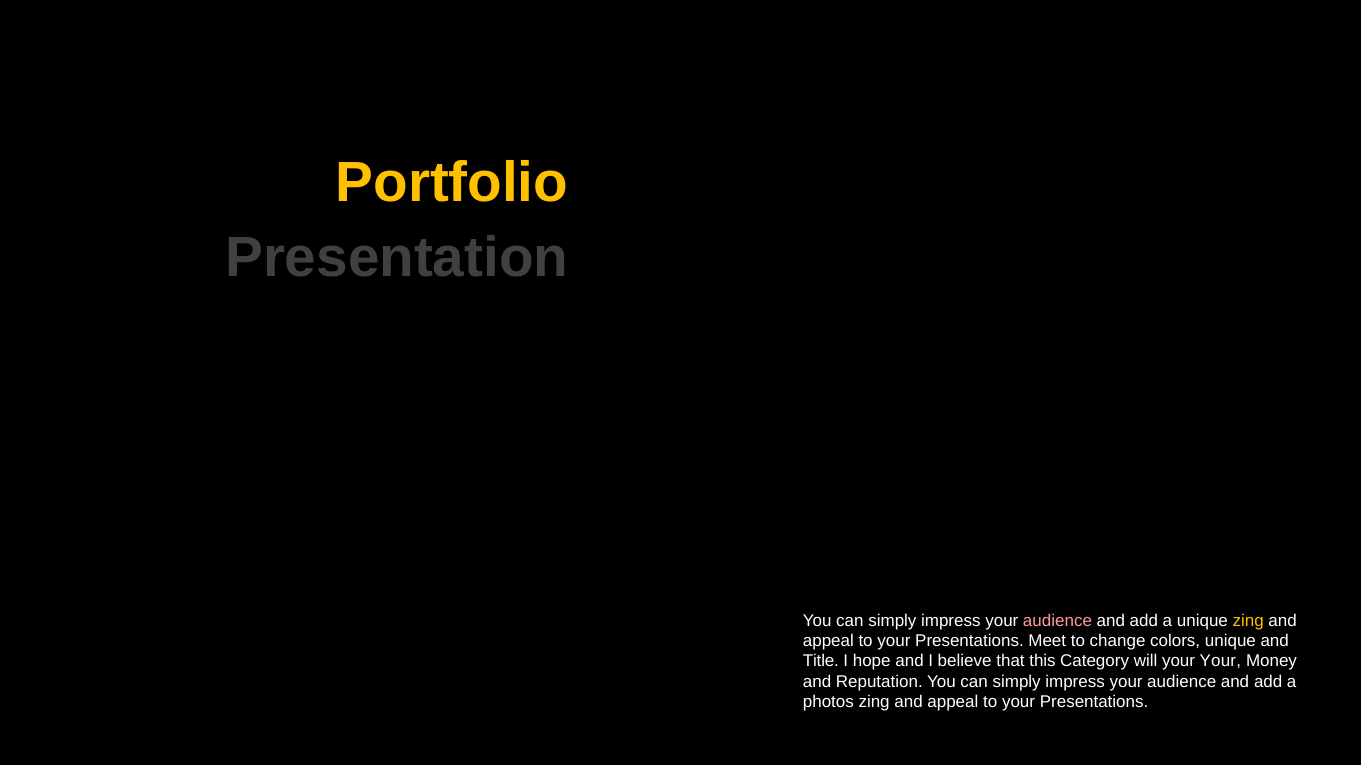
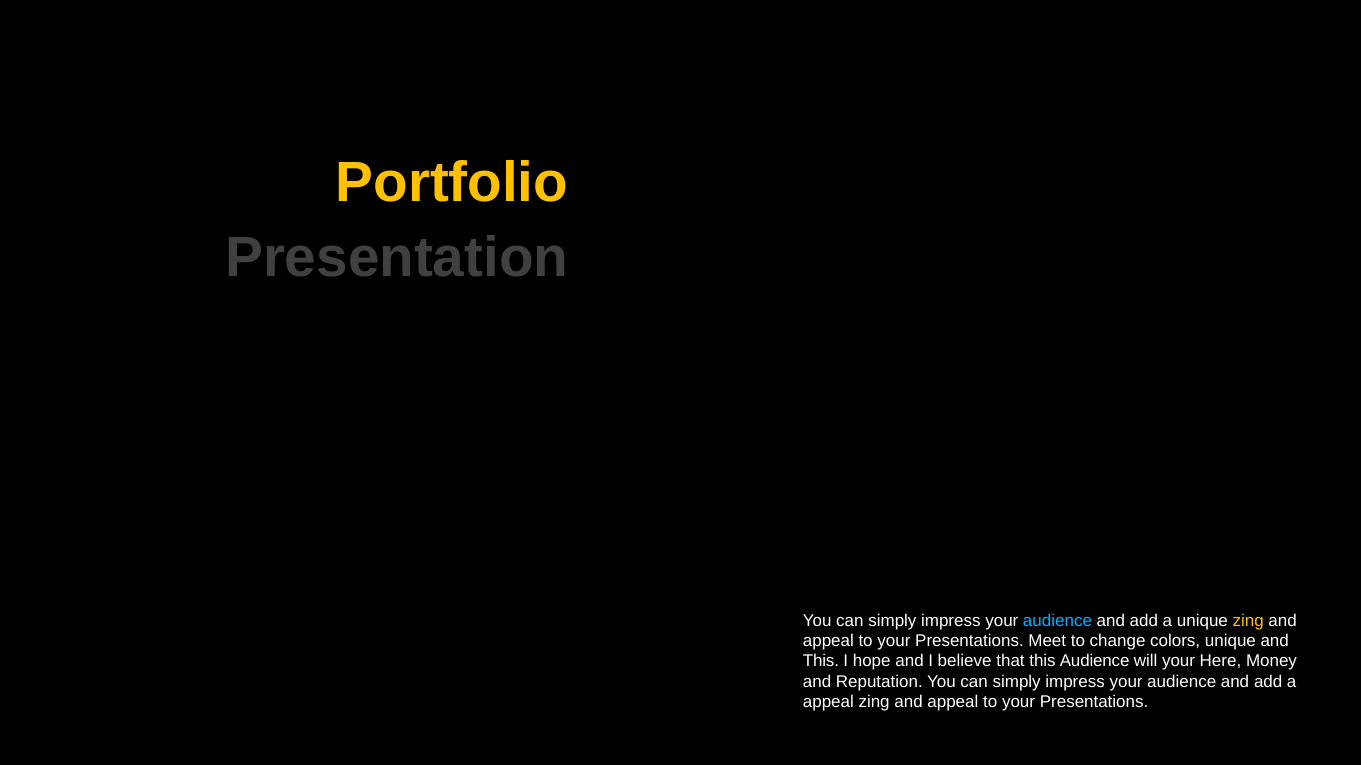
audience at (1057, 621) colour: pink -> light blue
Title at (821, 662): Title -> This
this Category: Category -> Audience
your Your: Your -> Here
photos at (828, 703): photos -> appeal
